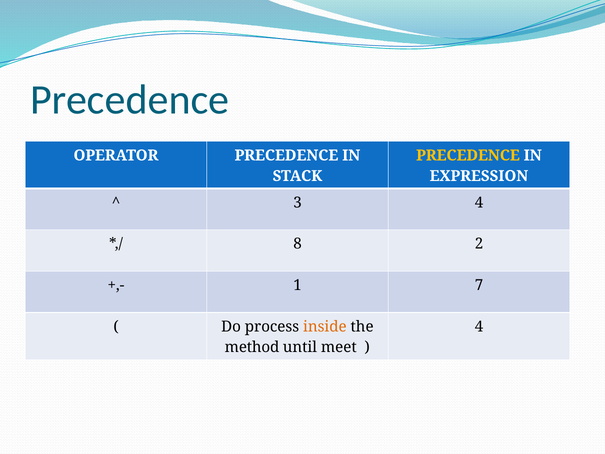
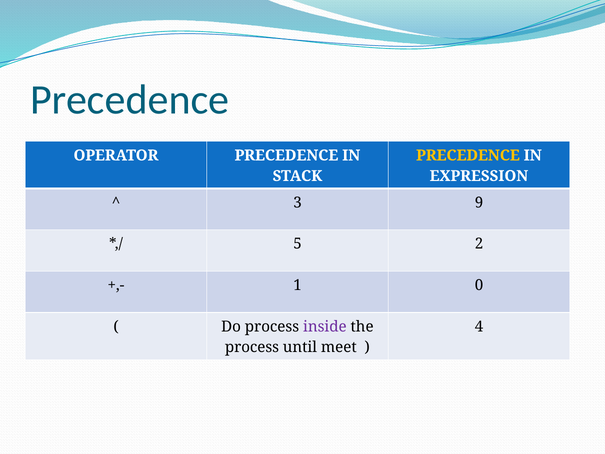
3 4: 4 -> 9
8: 8 -> 5
7: 7 -> 0
inside colour: orange -> purple
method at (252, 347): method -> process
